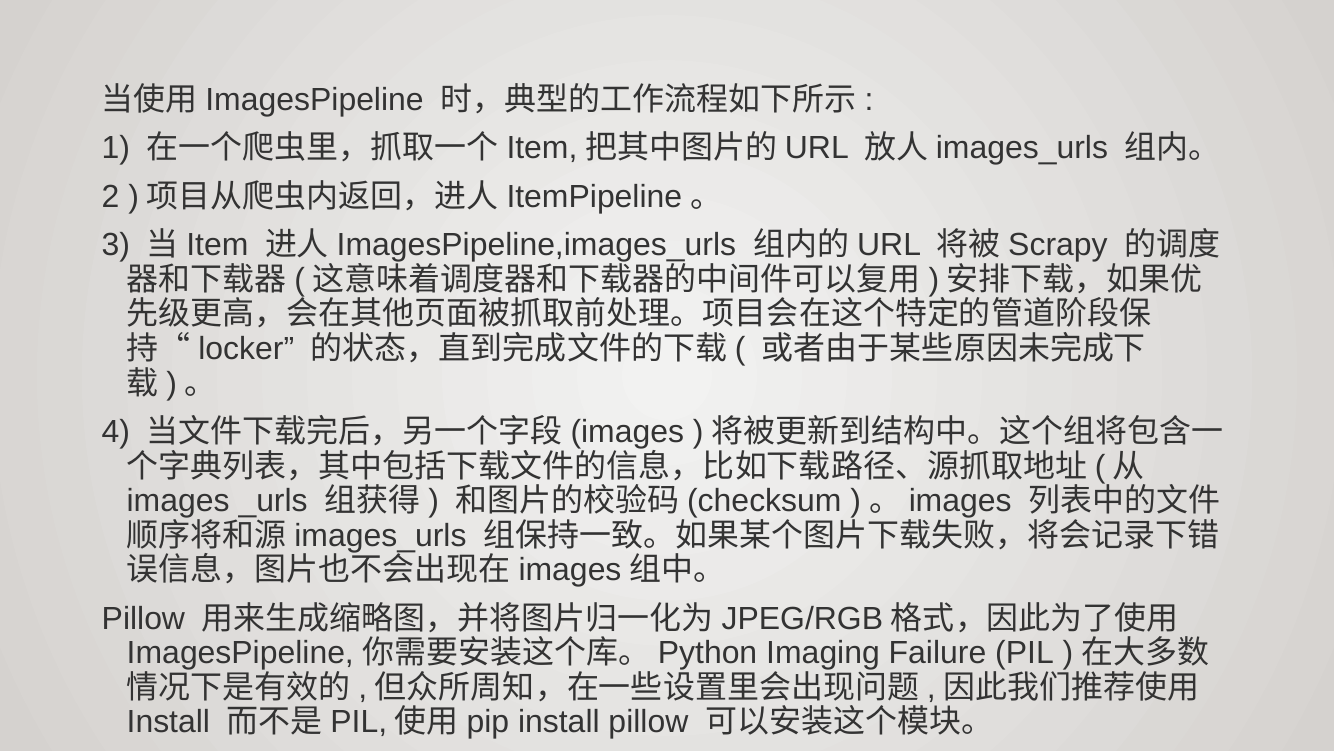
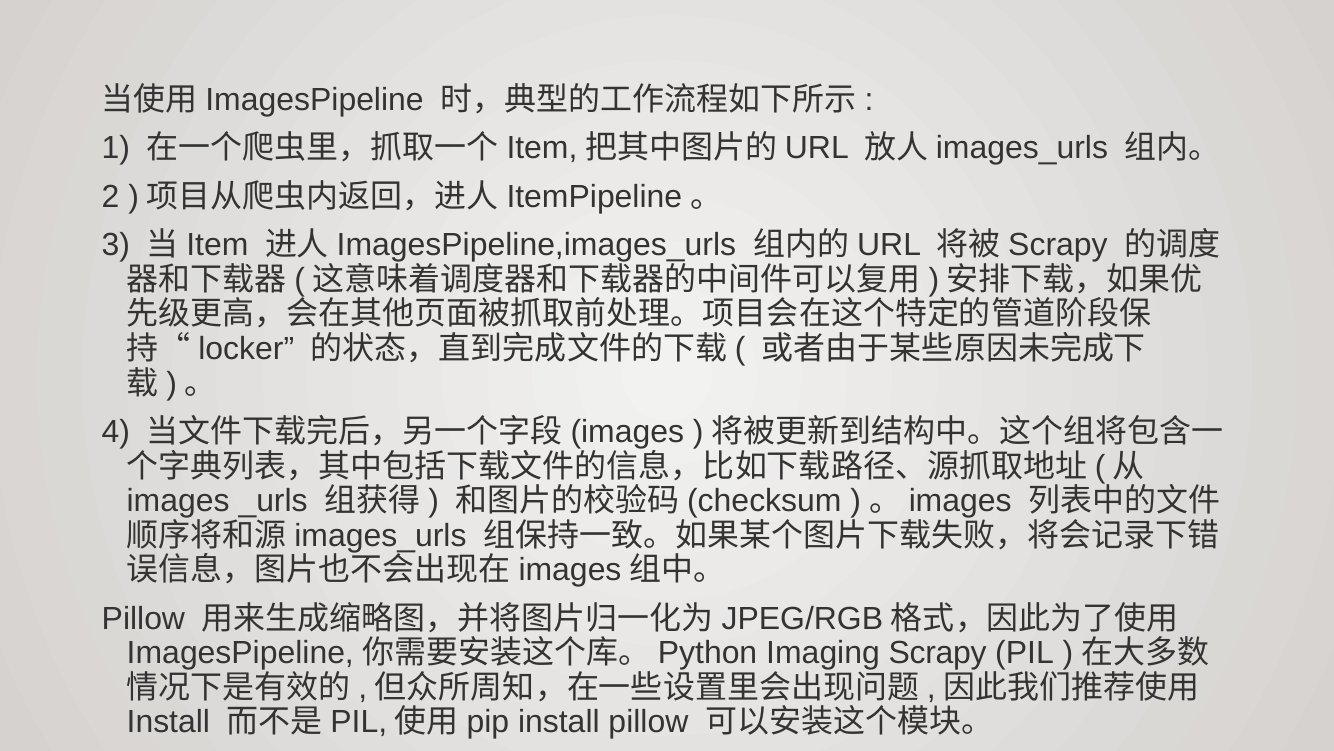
Failure: Failure -> Scrapy
